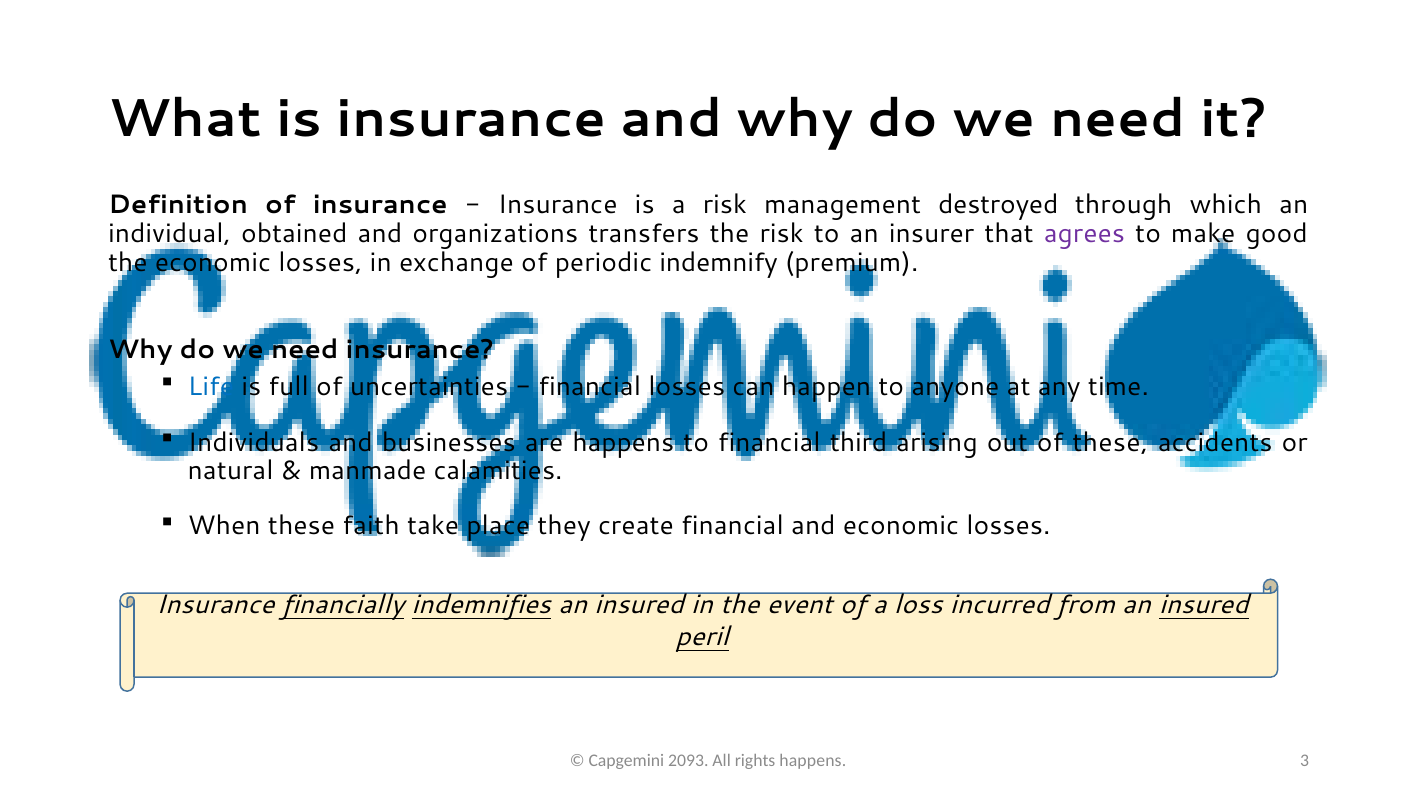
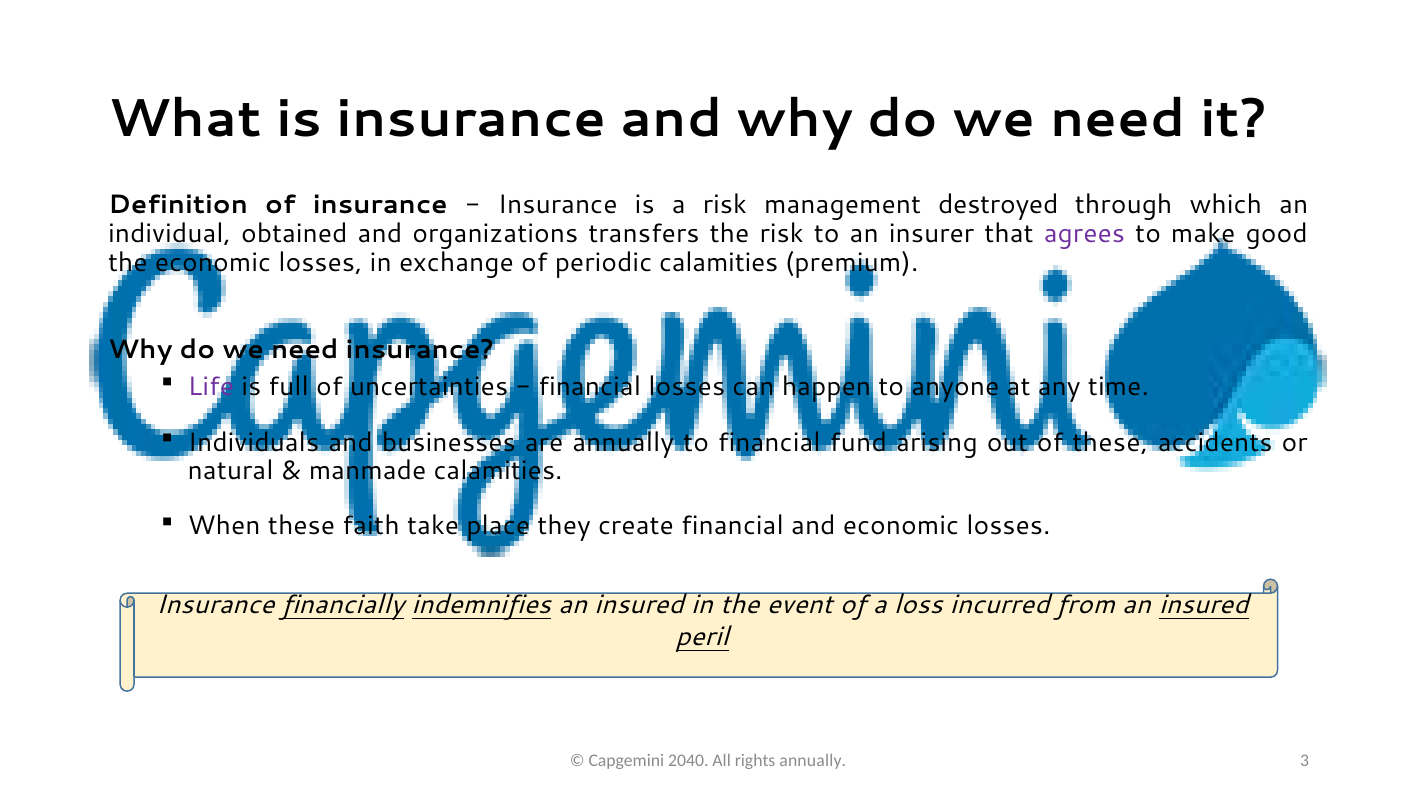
periodic indemnify: indemnify -> calamities
Life colour: blue -> purple
are happens: happens -> annually
third: third -> fund
2093: 2093 -> 2040
rights happens: happens -> annually
